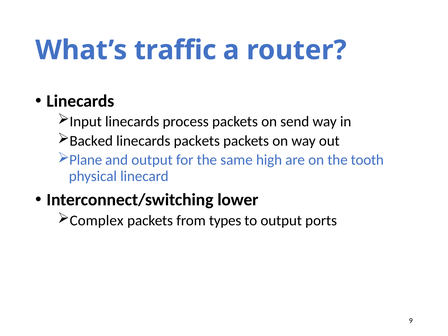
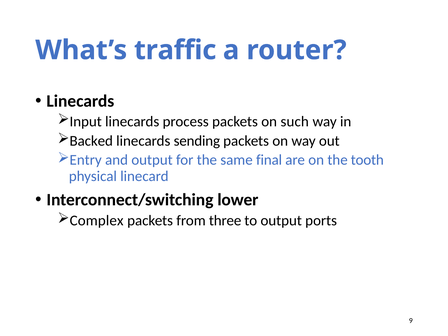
send: send -> such
linecards packets: packets -> sending
Plane: Plane -> Entry
high: high -> final
types: types -> three
